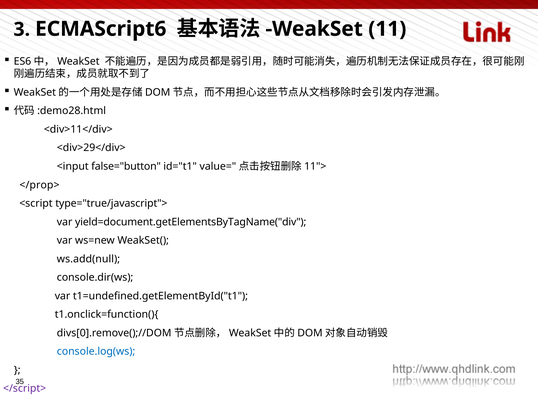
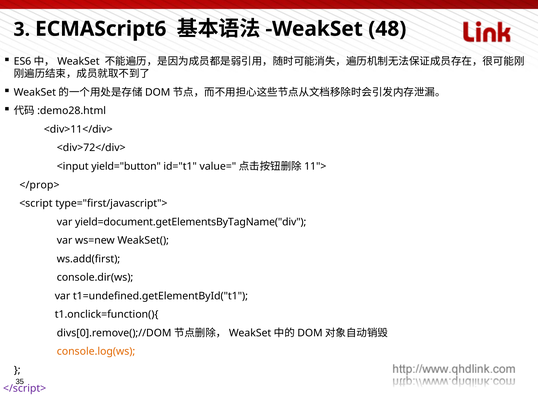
11: 11 -> 48
<div>29</div>: <div>29</div> -> <div>72</div>
false="button: false="button -> yield="button
type="true/javascript">: type="true/javascript"> -> type="first/javascript">
ws.add(null: ws.add(null -> ws.add(first
console.log(ws colour: blue -> orange
